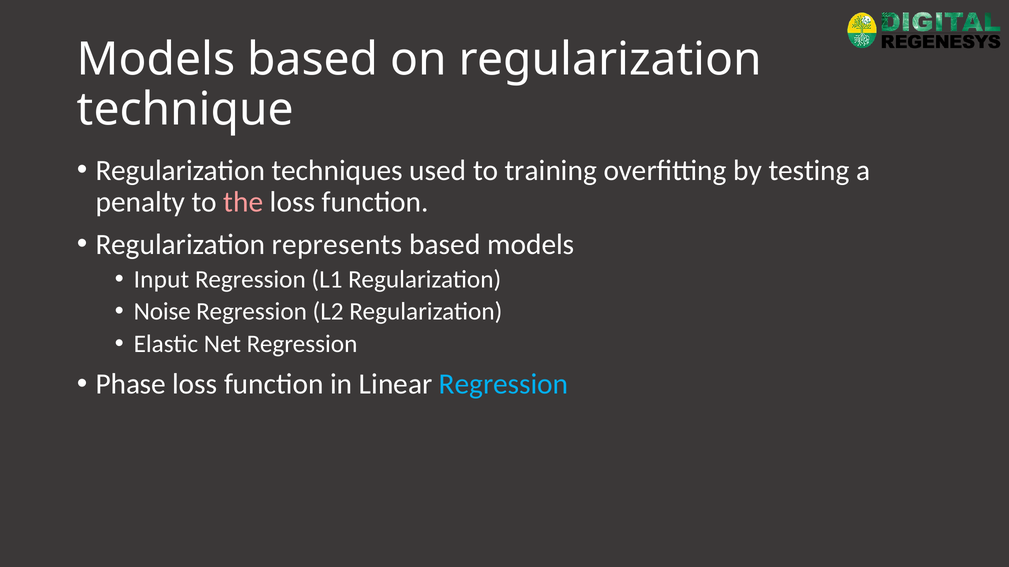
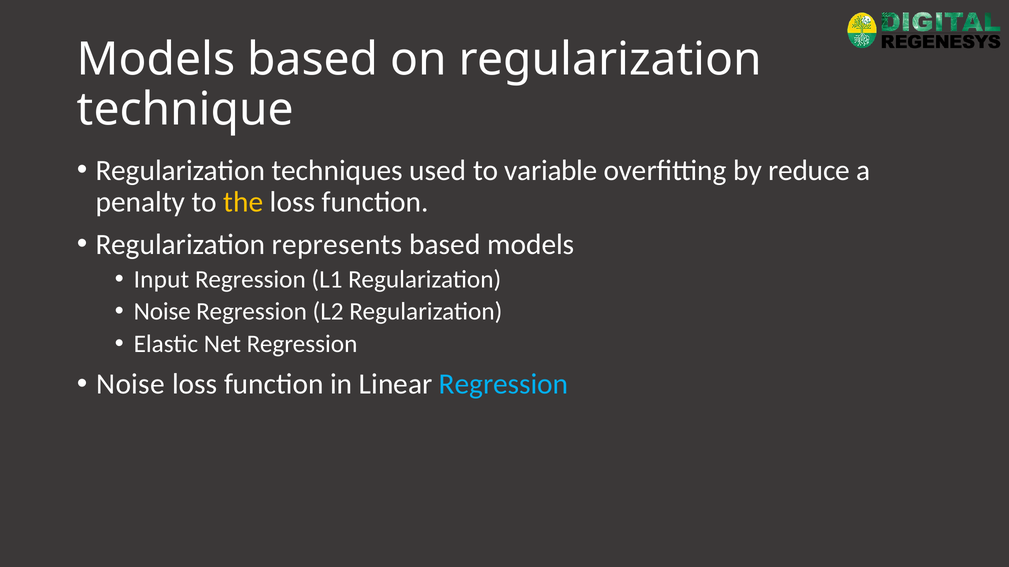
training: training -> variable
testing: testing -> reduce
the colour: pink -> yellow
Phase at (131, 384): Phase -> Noise
